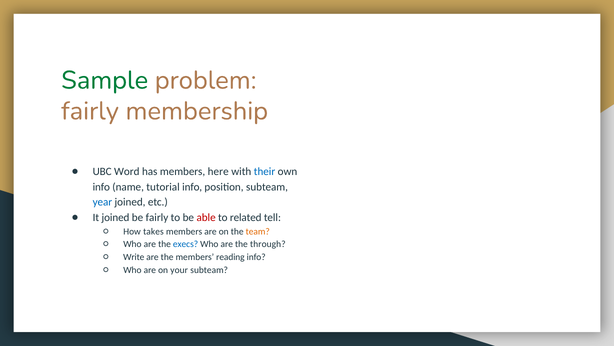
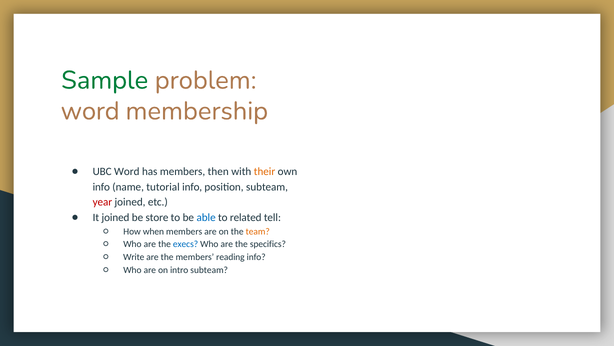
fairly at (90, 111): fairly -> word
here: here -> then
their colour: blue -> orange
year colour: blue -> red
be fairly: fairly -> store
able colour: red -> blue
takes: takes -> when
through: through -> specifics
your: your -> intro
